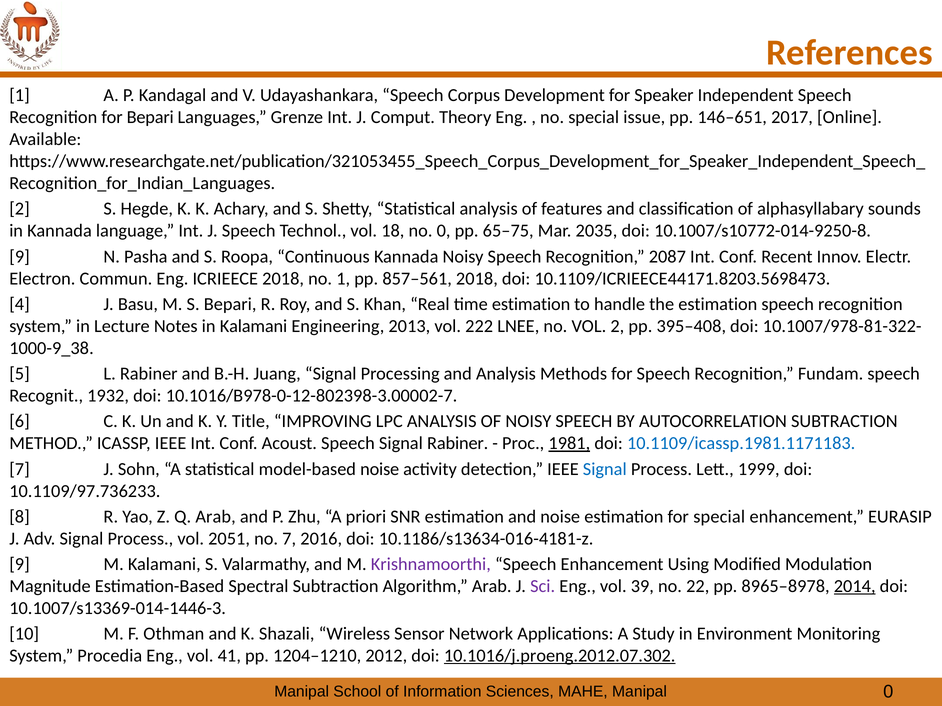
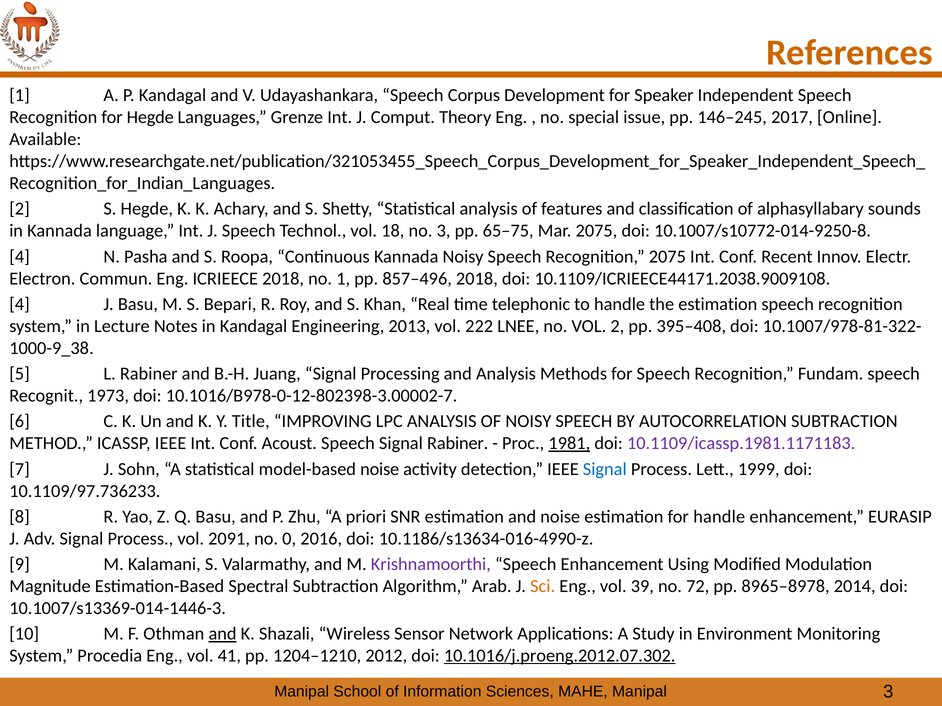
for Bepari: Bepari -> Hegde
146–651: 146–651 -> 146–245
no 0: 0 -> 3
Mar 2035: 2035 -> 2075
9 at (20, 257): 9 -> 4
Recognition 2087: 2087 -> 2075
857–561: 857–561 -> 857–496
10.1109/ICRIEECE44171.8203.5698473: 10.1109/ICRIEECE44171.8203.5698473 -> 10.1109/ICRIEECE44171.2038.9009108
time estimation: estimation -> telephonic
in Kalamani: Kalamani -> Kandagal
1932: 1932 -> 1973
10.1109/icassp.1981.1171183 colour: blue -> purple
Q Arab: Arab -> Basu
for special: special -> handle
2051: 2051 -> 2091
no 7: 7 -> 0
10.1186/s13634-016-4181-z: 10.1186/s13634-016-4181-z -> 10.1186/s13634-016-4990-z
Sci colour: purple -> orange
22: 22 -> 72
2014 underline: present -> none
and at (223, 634) underline: none -> present
0 at (888, 692): 0 -> 3
